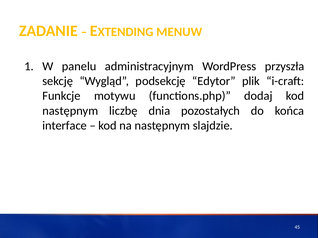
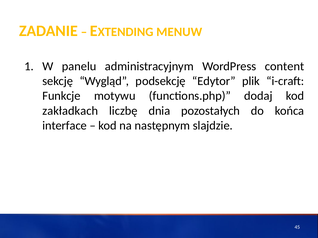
przyszła: przyszła -> content
następnym at (70, 111): następnym -> zakładkach
